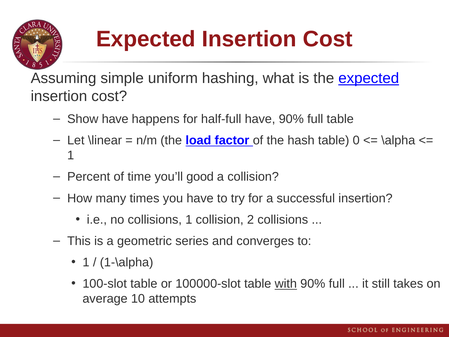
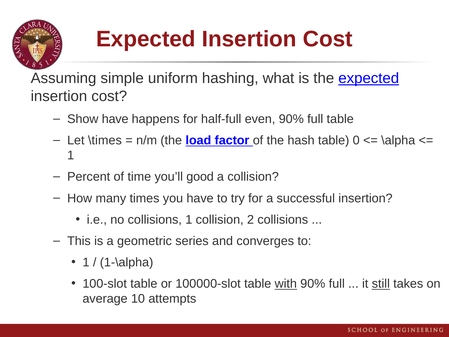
half-full have: have -> even
\linear: \linear -> \times
still underline: none -> present
